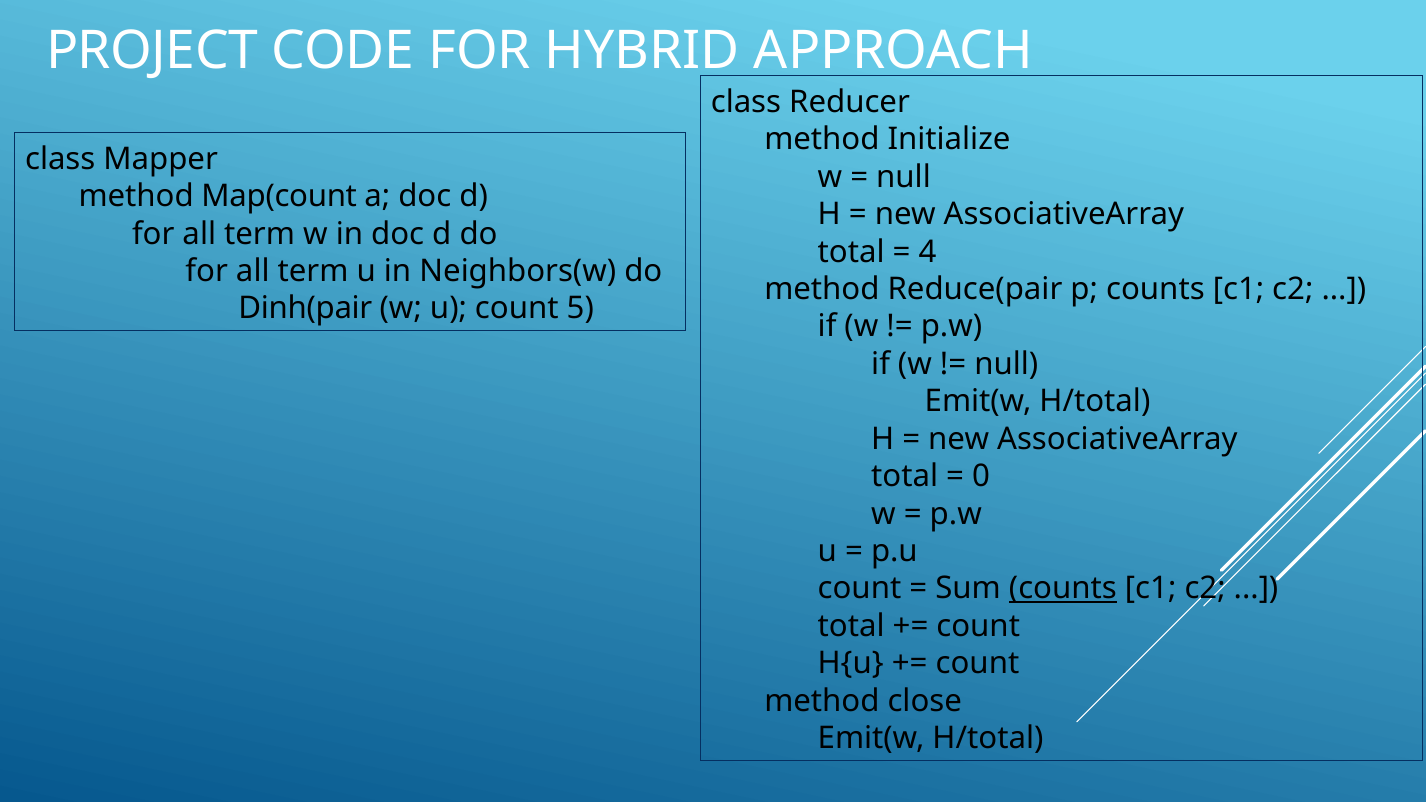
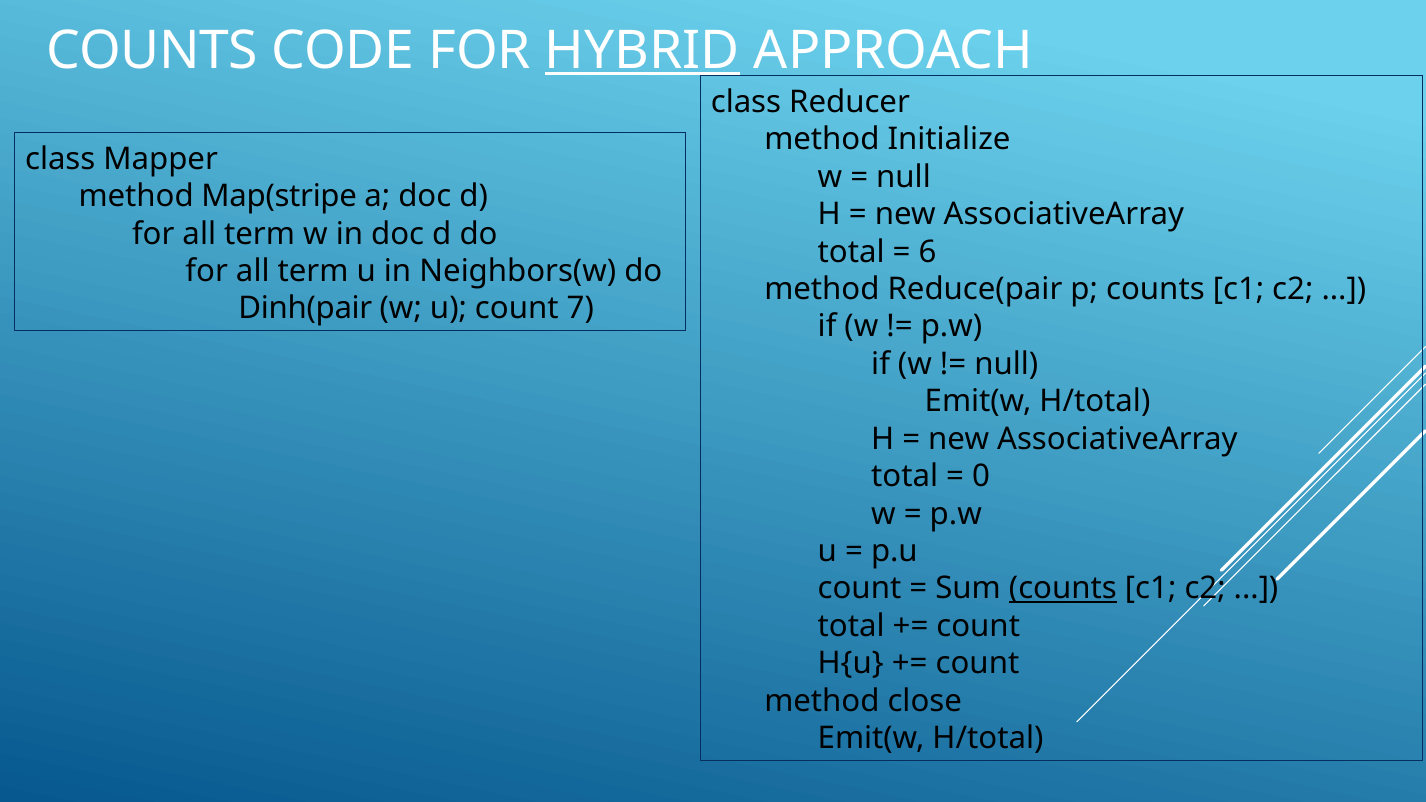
PROJECT at (152, 51): PROJECT -> COUNTS
HYBRID underline: none -> present
Map(count: Map(count -> Map(stripe
4: 4 -> 6
5: 5 -> 7
